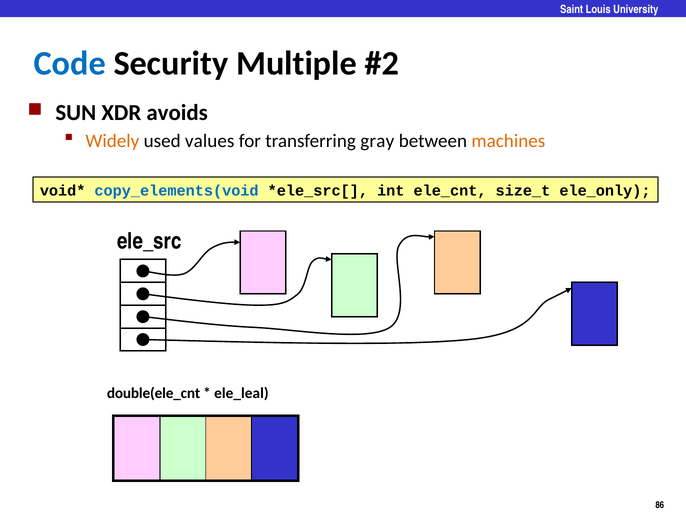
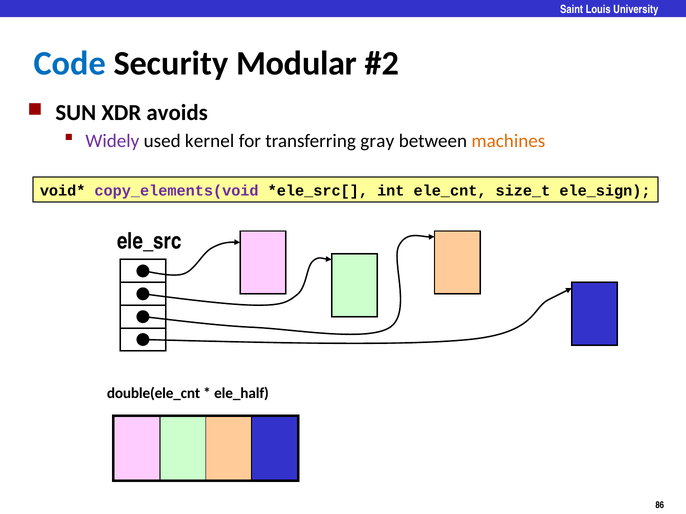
Multiple: Multiple -> Modular
Widely colour: orange -> purple
values: values -> kernel
copy_elements(void colour: blue -> purple
ele_only: ele_only -> ele_sign
ele_leal: ele_leal -> ele_half
